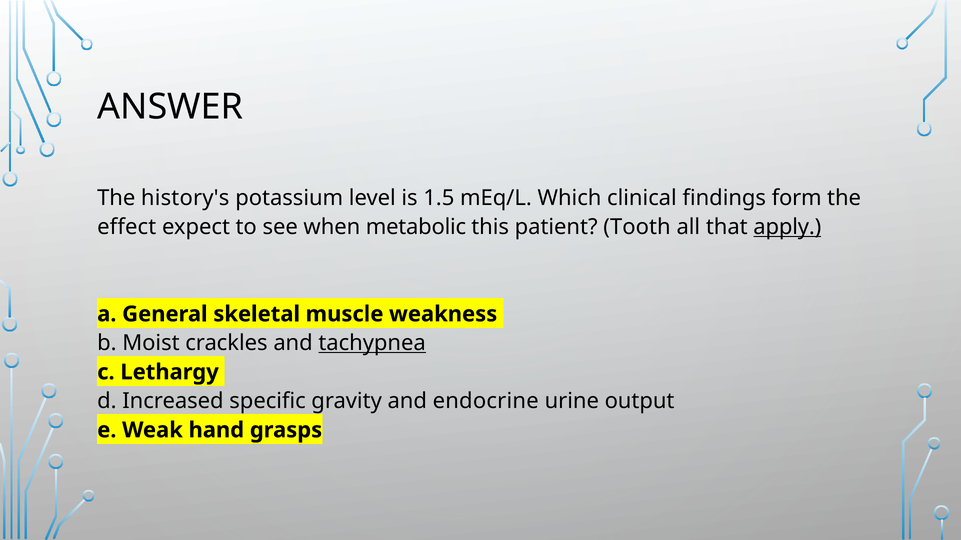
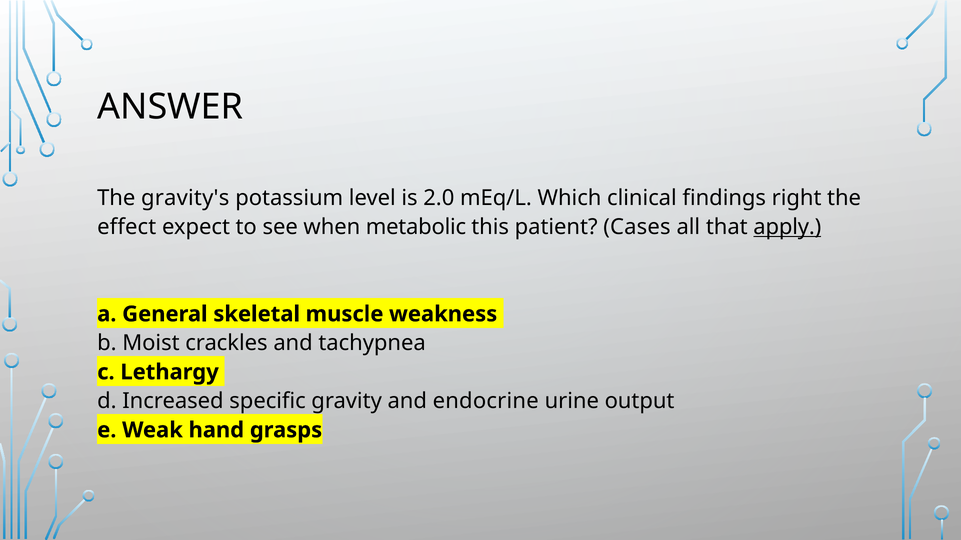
history's: history's -> gravity's
1.5: 1.5 -> 2.0
form: form -> right
Tooth: Tooth -> Cases
tachypnea underline: present -> none
